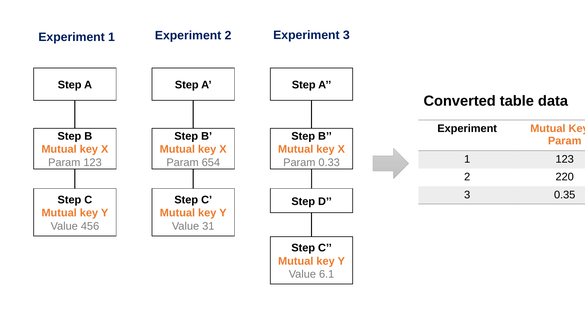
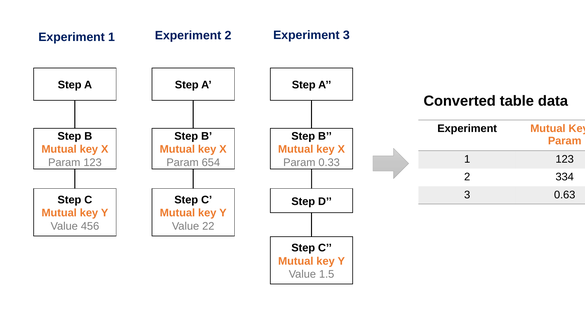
220: 220 -> 334
0.35: 0.35 -> 0.63
31: 31 -> 22
6.1: 6.1 -> 1.5
